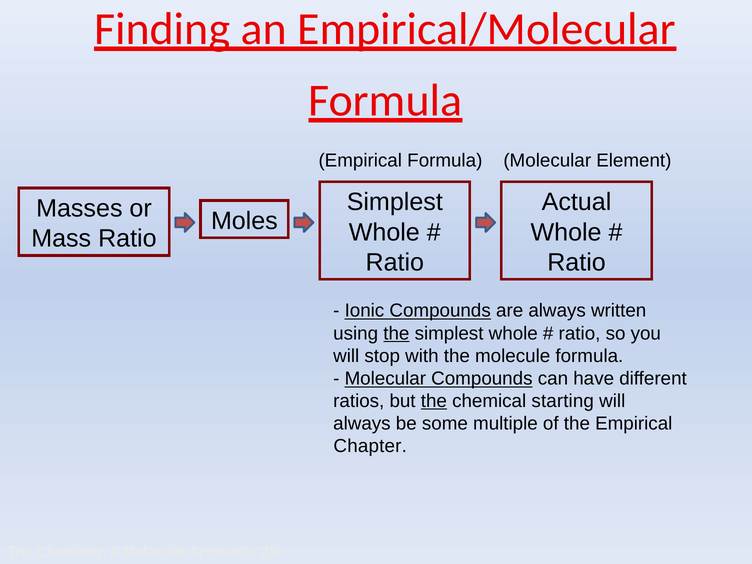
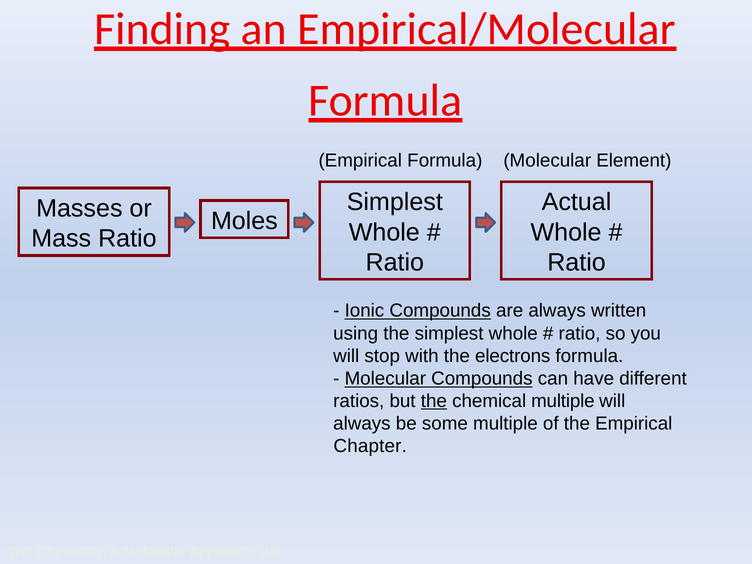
the at (396, 333) underline: present -> none
molecule: molecule -> electrons
chemical starting: starting -> multiple
